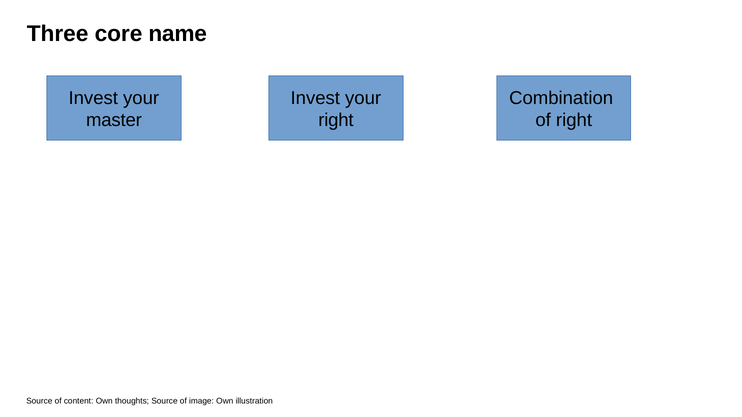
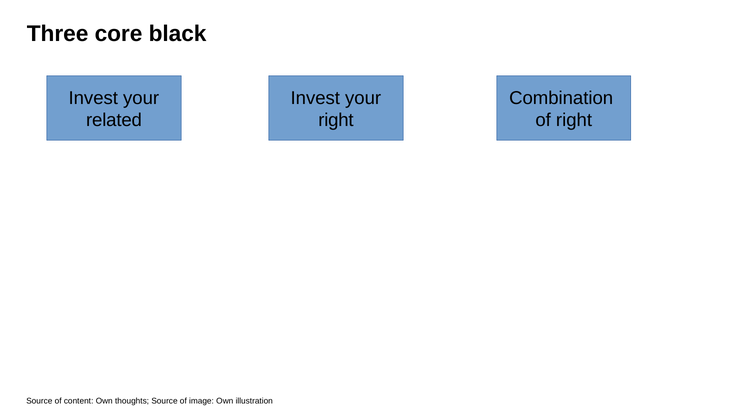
name: name -> black
master: master -> related
